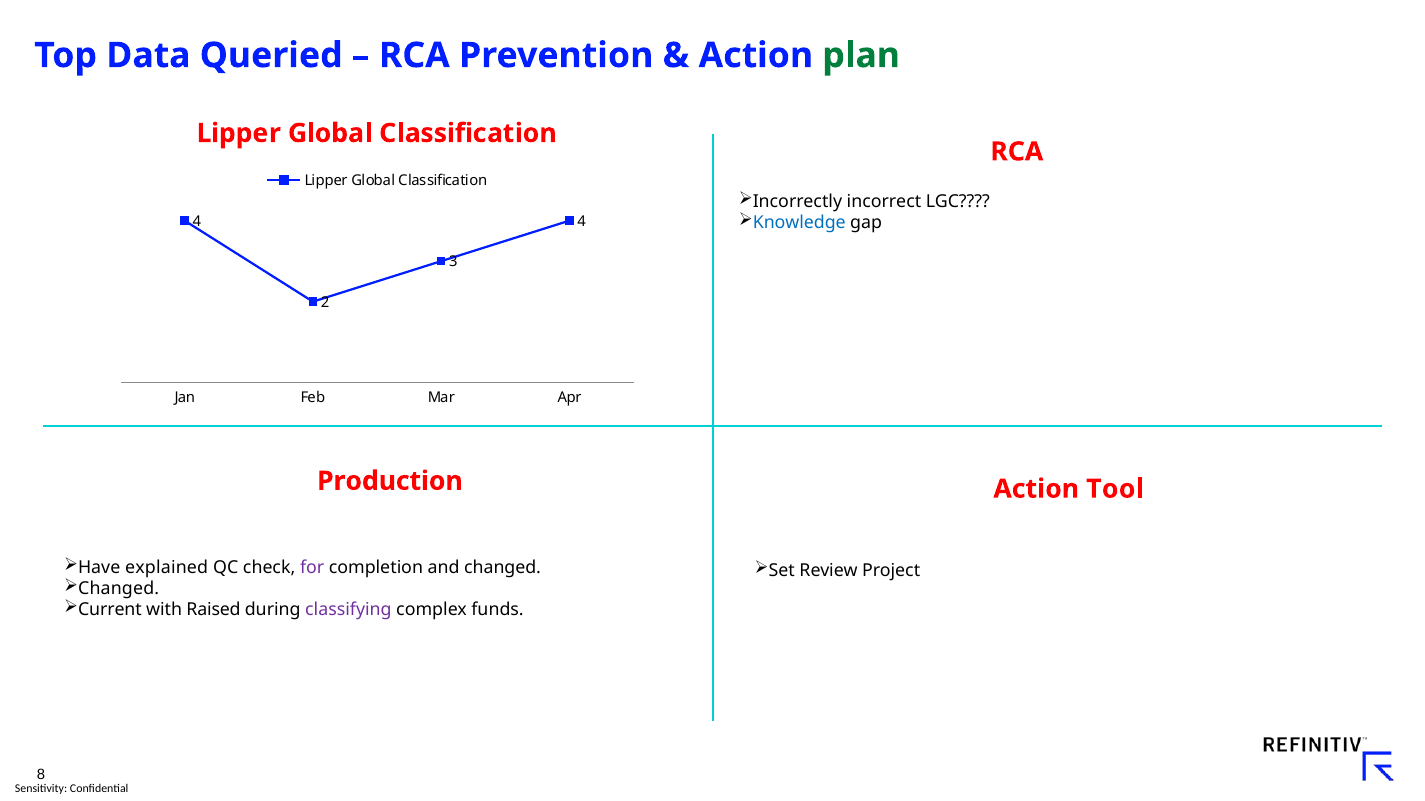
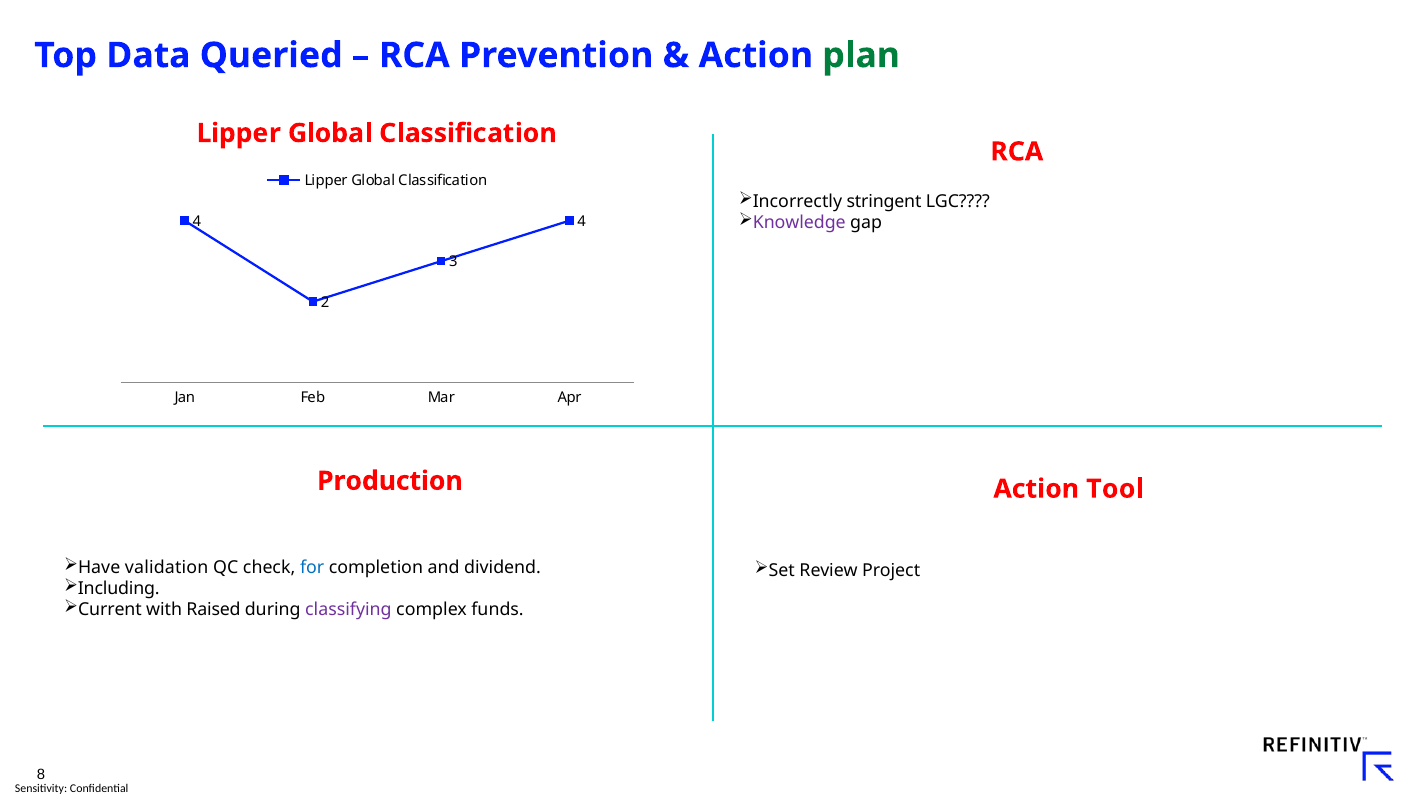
incorrect: incorrect -> stringent
Knowledge colour: blue -> purple
explained: explained -> validation
for colour: purple -> blue
and changed: changed -> dividend
Changed at (119, 589): Changed -> Including
